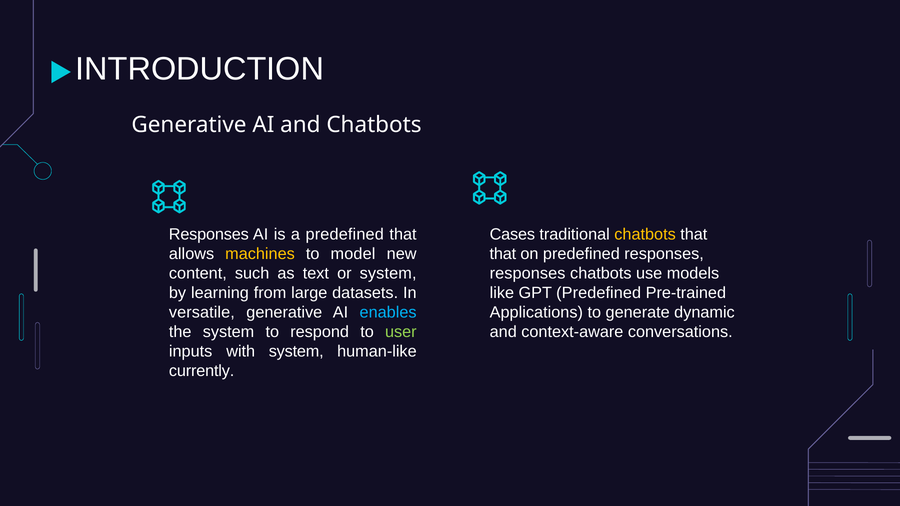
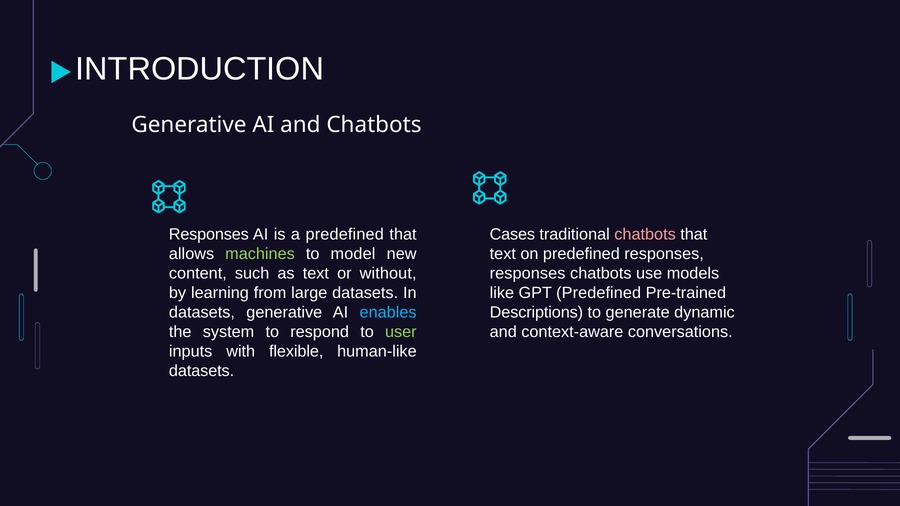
chatbots at (645, 235) colour: yellow -> pink
machines colour: yellow -> light green
that at (503, 254): that -> text
or system: system -> without
versatile at (202, 313): versatile -> datasets
Applications: Applications -> Descriptions
with system: system -> flexible
currently at (202, 371): currently -> datasets
